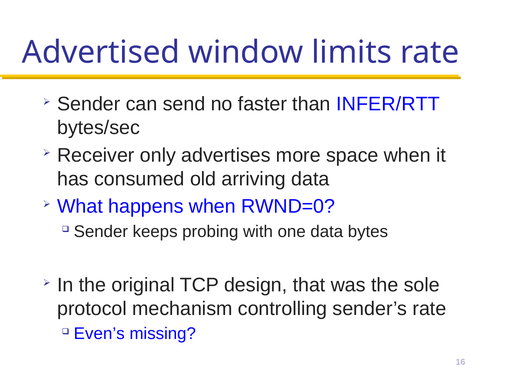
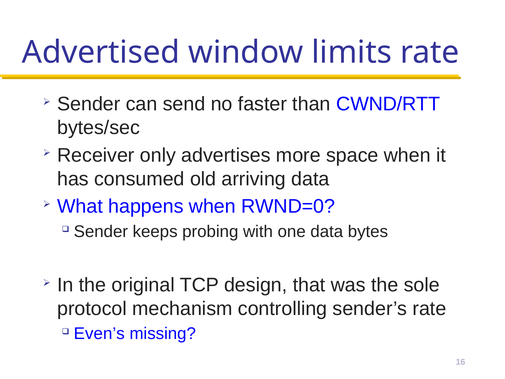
INFER/RTT: INFER/RTT -> CWND/RTT
